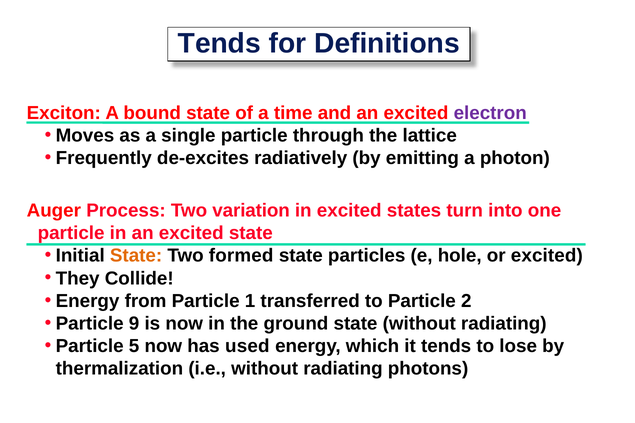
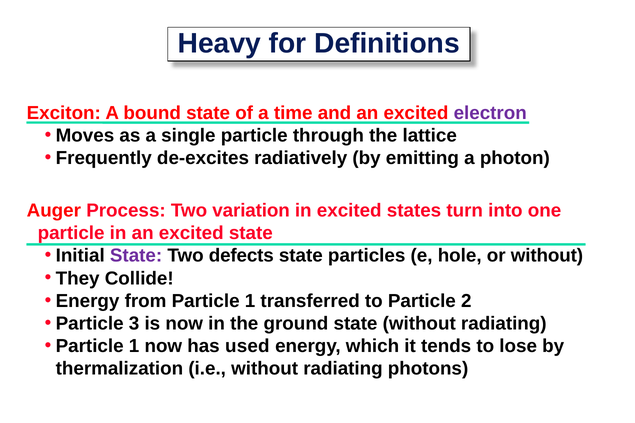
Tends at (219, 43): Tends -> Heavy
State at (136, 256) colour: orange -> purple
formed: formed -> defects
or excited: excited -> without
9: 9 -> 3
5 at (134, 346): 5 -> 1
